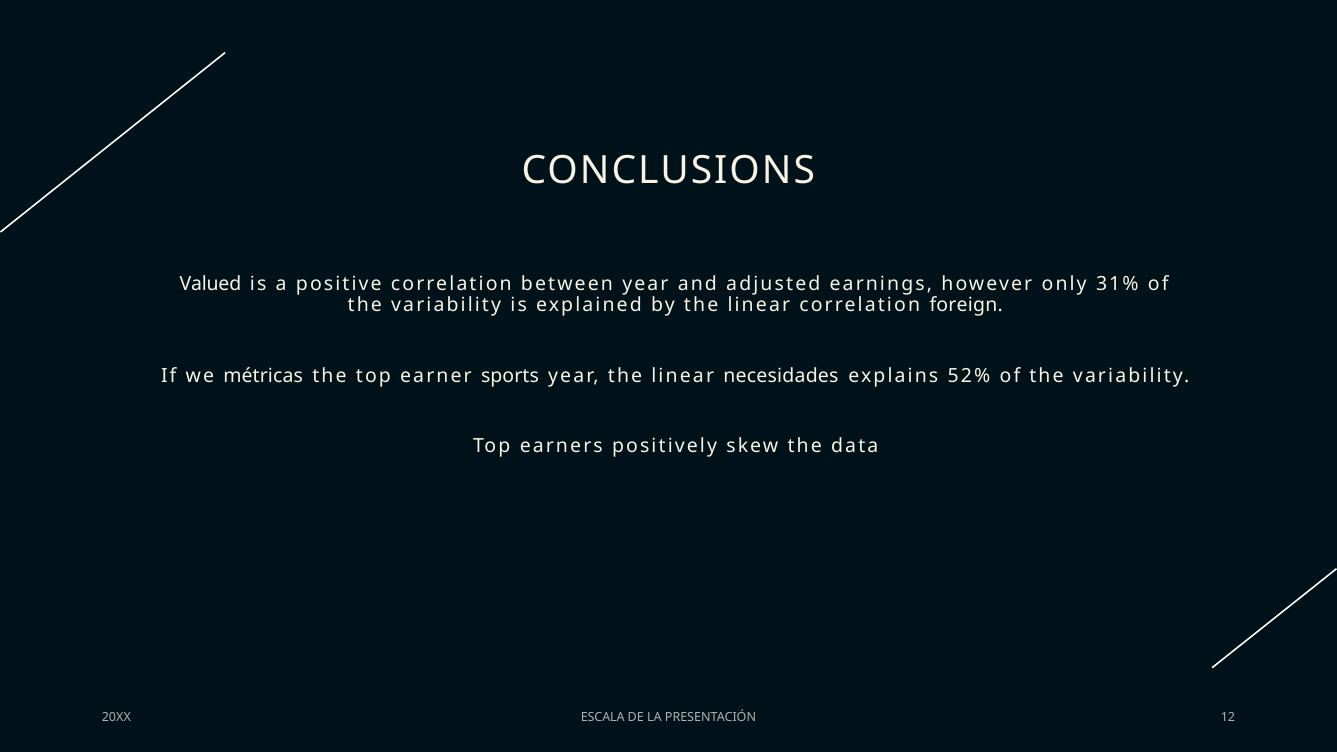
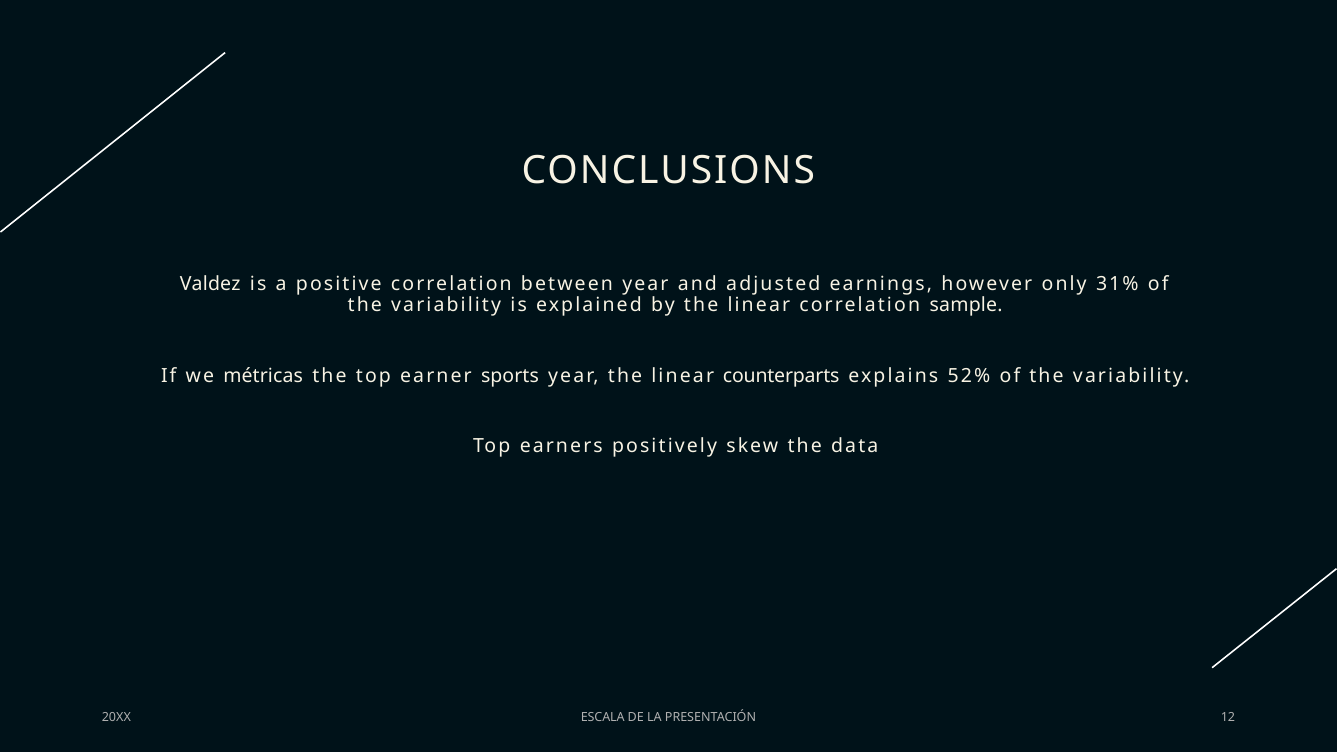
Valued: Valued -> Valdez
foreign: foreign -> sample
necesidades: necesidades -> counterparts
